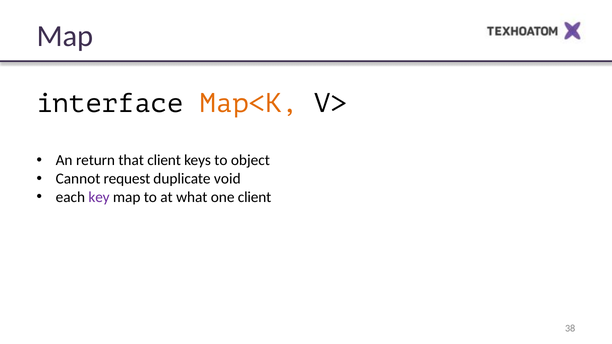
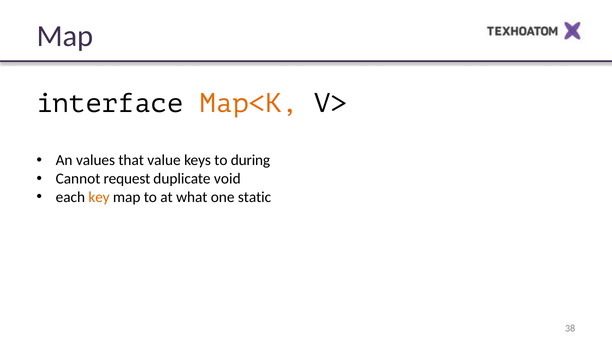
return: return -> values
that client: client -> value
object: object -> during
key colour: purple -> orange
one client: client -> static
